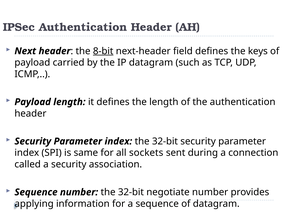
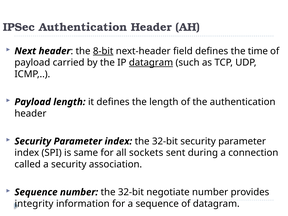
keys: keys -> time
datagram at (151, 63) underline: none -> present
applying: applying -> integrity
